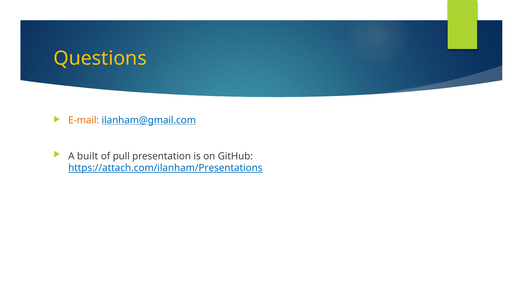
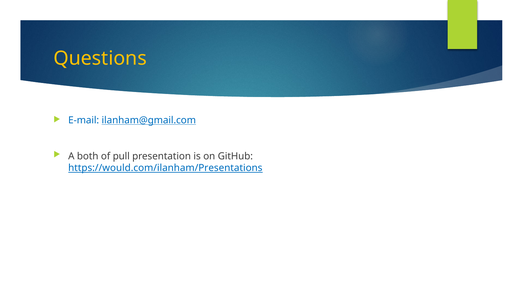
E-mail colour: orange -> blue
built: built -> both
https://attach.com/ilanham/Presentations: https://attach.com/ilanham/Presentations -> https://would.com/ilanham/Presentations
